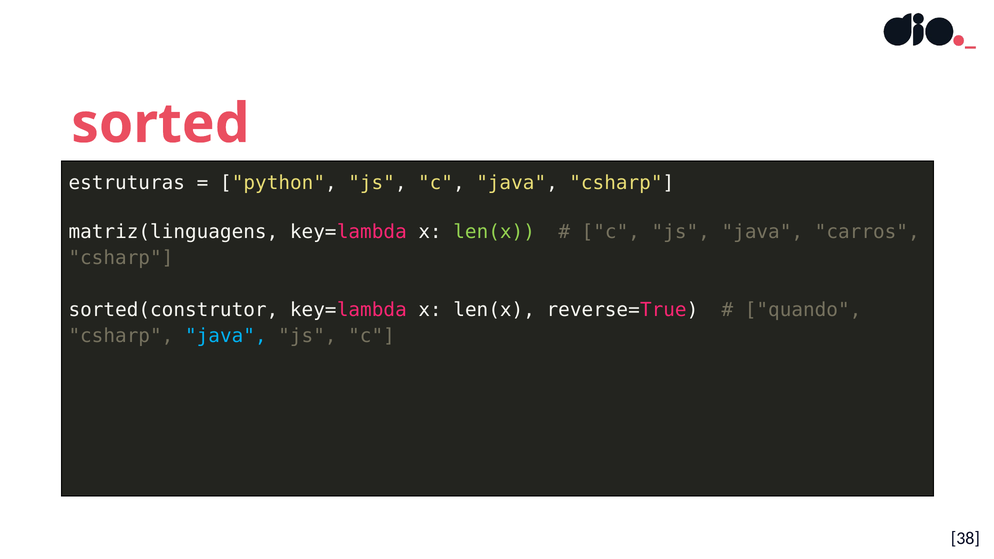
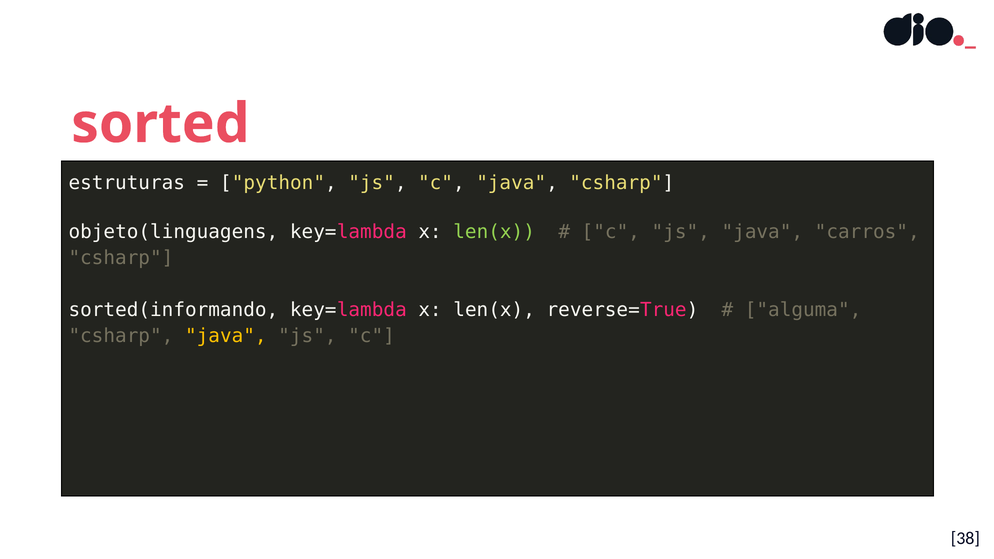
matriz(linguagens: matriz(linguagens -> objeto(linguagens
sorted(construtor: sorted(construtor -> sorted(informando
quando: quando -> alguma
java at (226, 336) colour: light blue -> yellow
